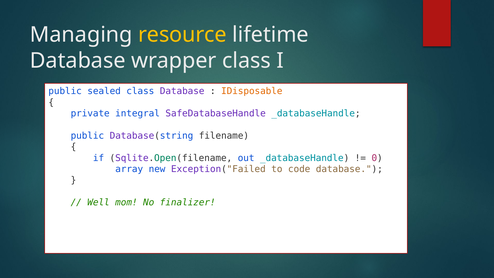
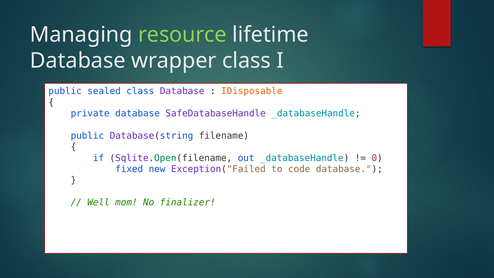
resource colour: yellow -> light green
private integral: integral -> database
array: array -> fixed
